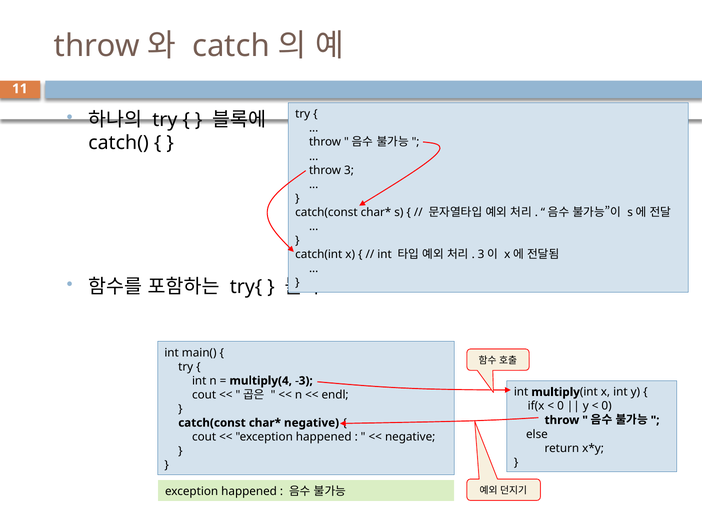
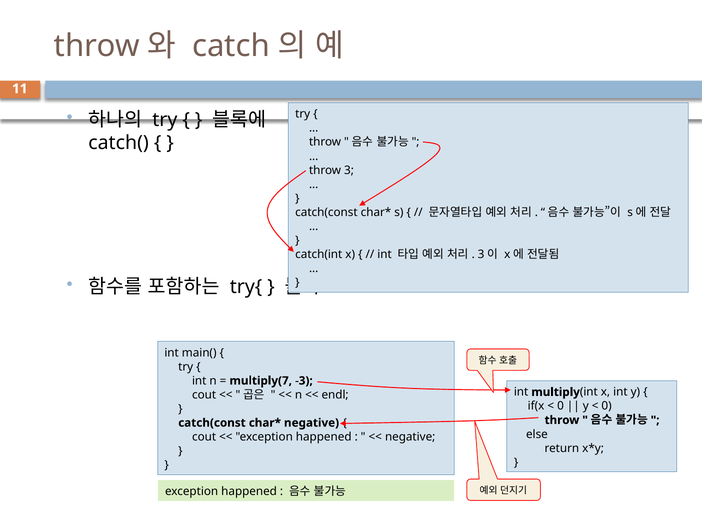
multiply(4: multiply(4 -> multiply(7
